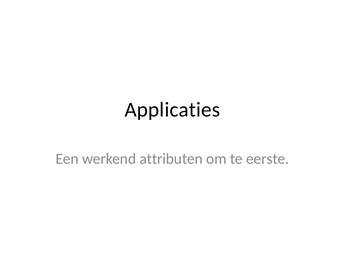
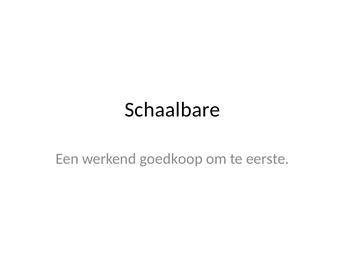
Applicaties: Applicaties -> Schaalbare
attributen: attributen -> goedkoop
